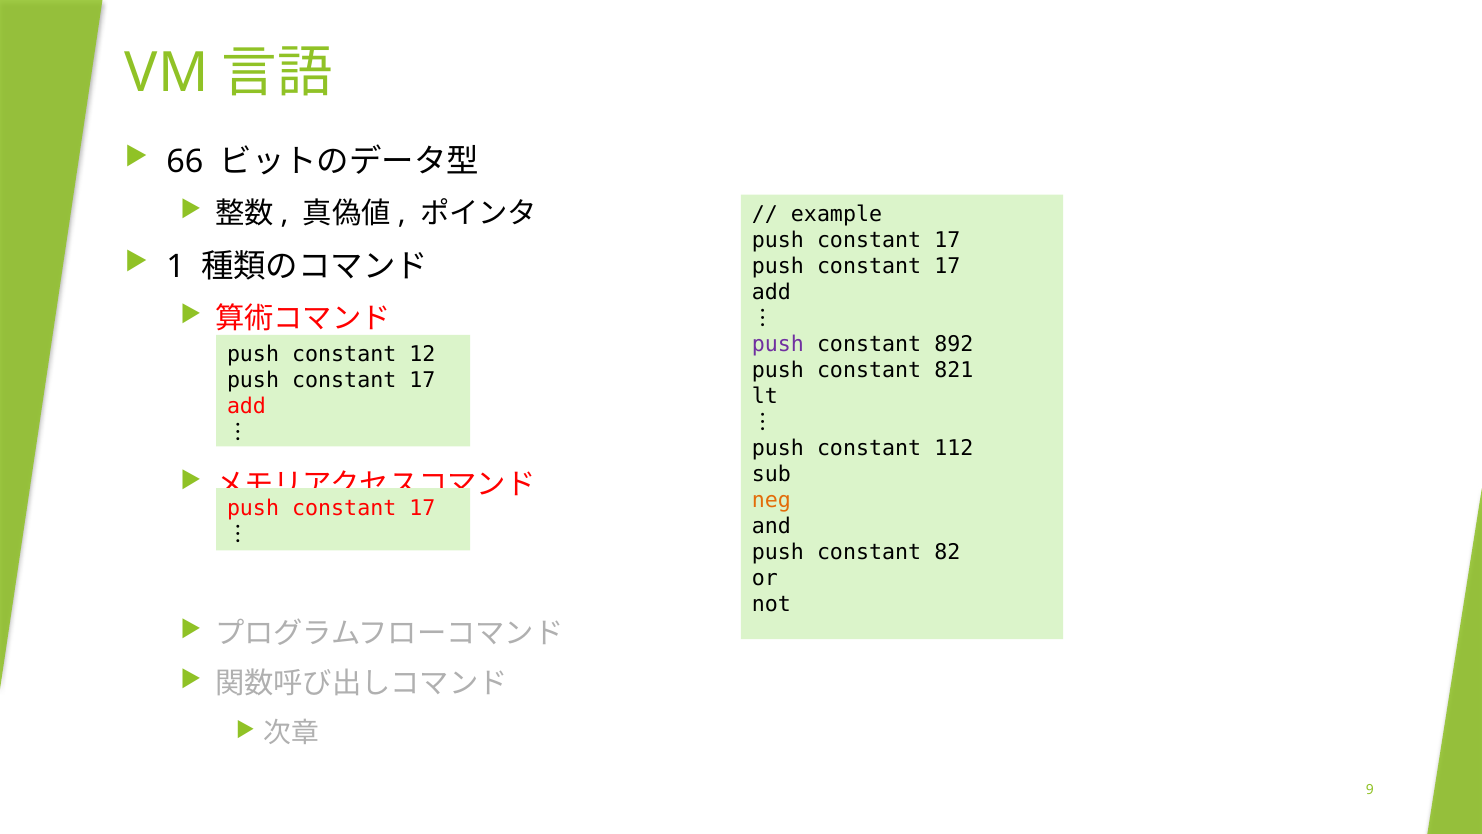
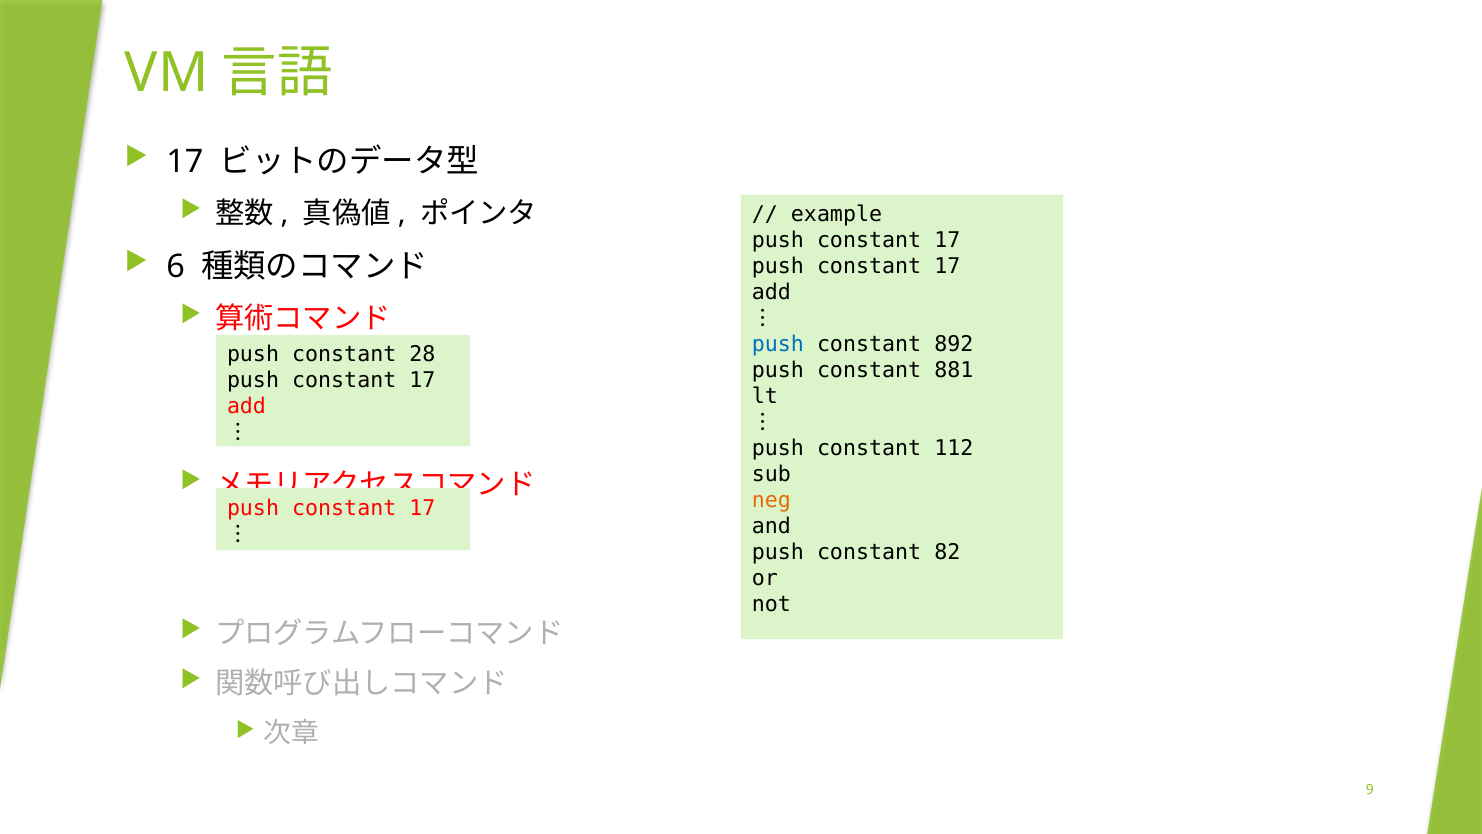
66 at (185, 162): 66 -> 17
1: 1 -> 6
push at (778, 344) colour: purple -> blue
12: 12 -> 28
821: 821 -> 881
